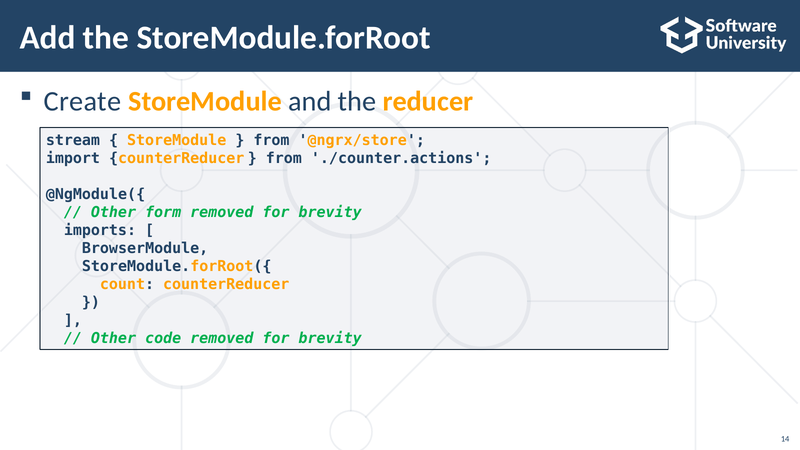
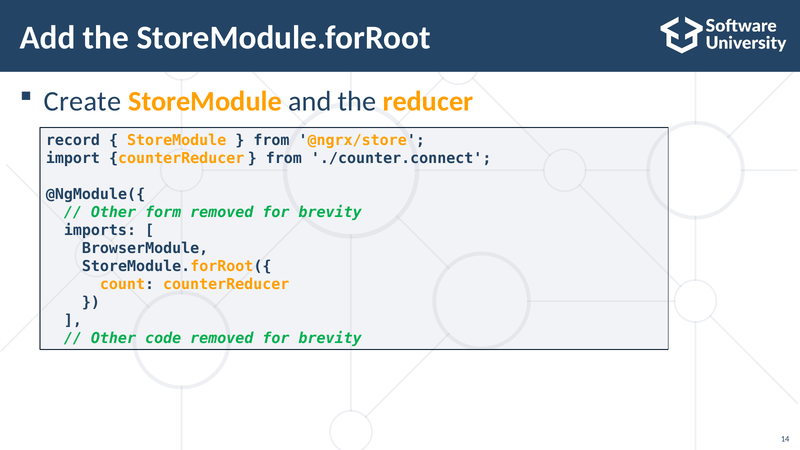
stream: stream -> record
./counter.actions: ./counter.actions -> ./counter.connect
